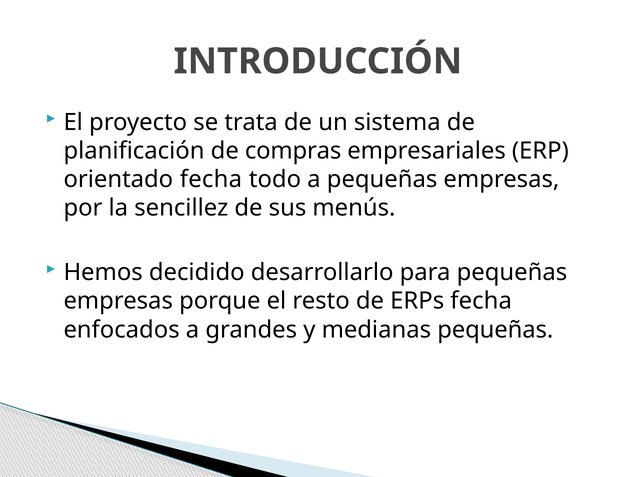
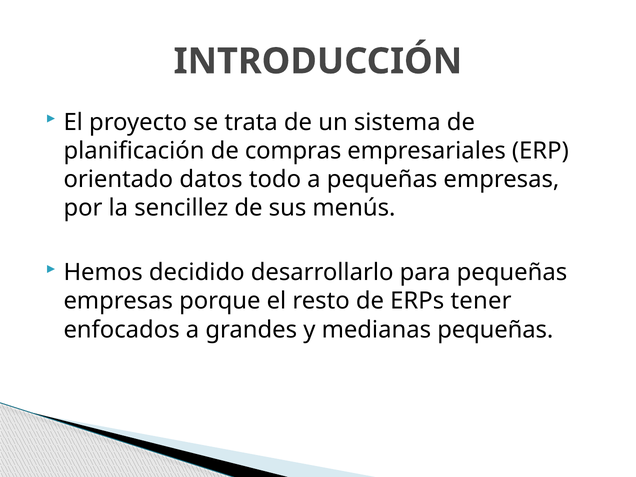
orientado fecha: fecha -> datos
ERPs fecha: fecha -> tener
